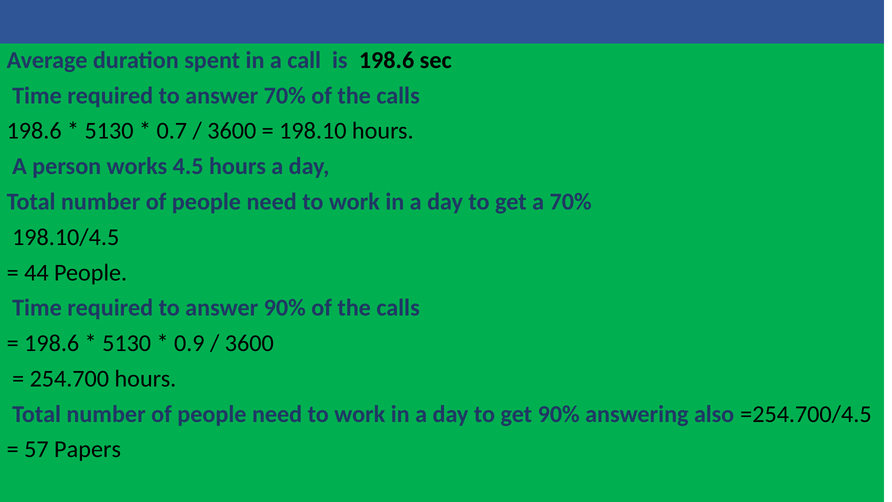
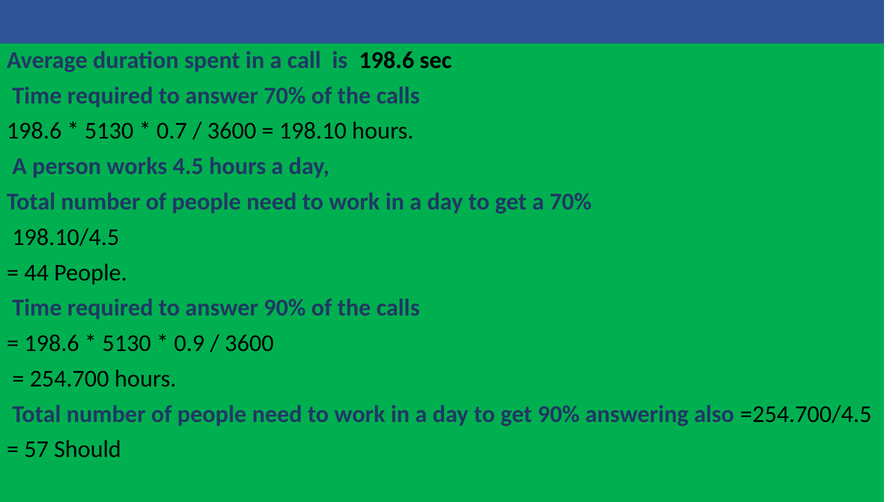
Papers: Papers -> Should
